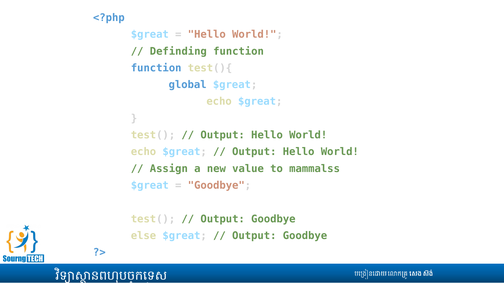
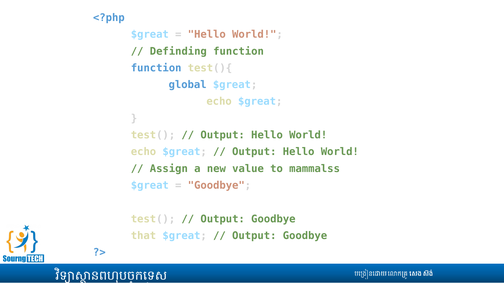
else: else -> that
